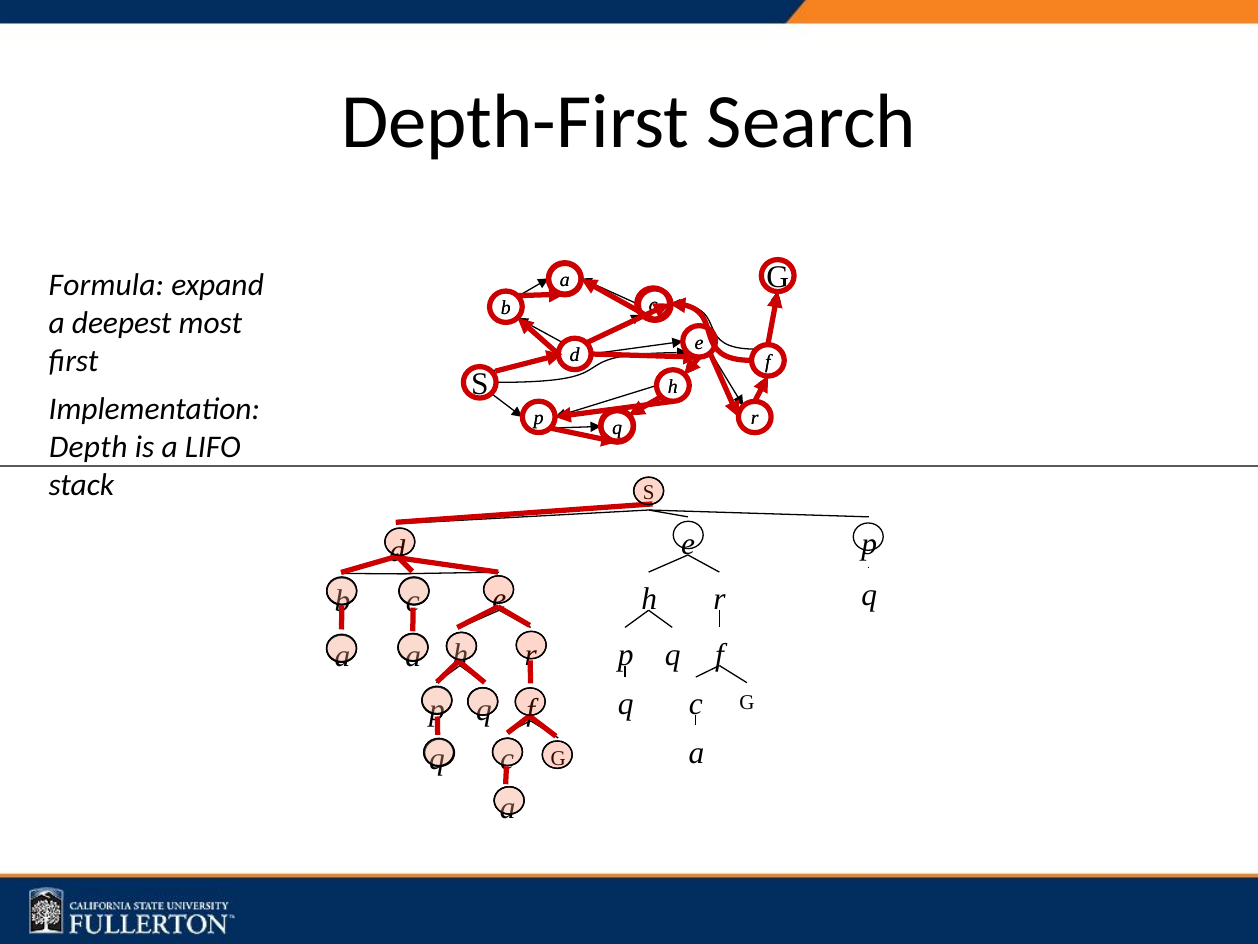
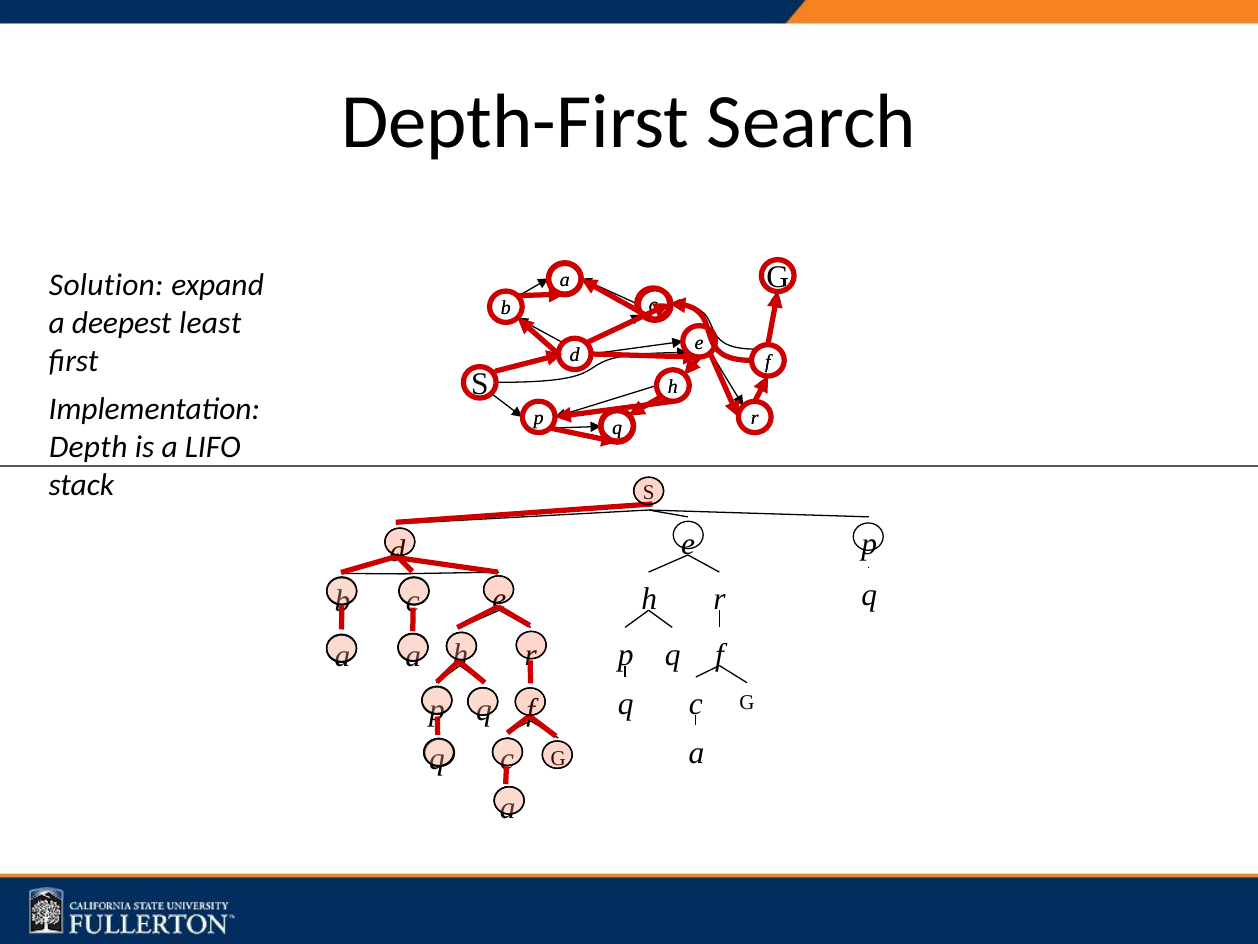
Formula: Formula -> Solution
most: most -> least
